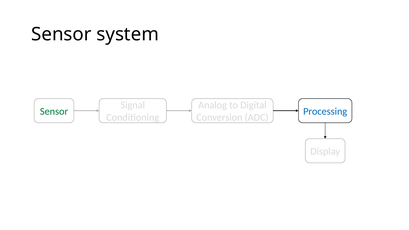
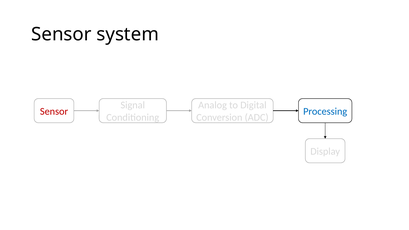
Sensor at (54, 111) colour: green -> red
